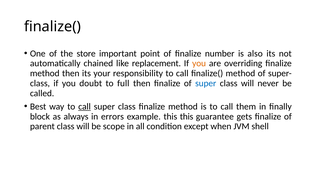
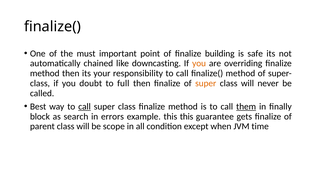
store: store -> must
number: number -> building
also: also -> safe
replacement: replacement -> downcasting
super at (206, 83) colour: blue -> orange
them underline: none -> present
always: always -> search
shell: shell -> time
